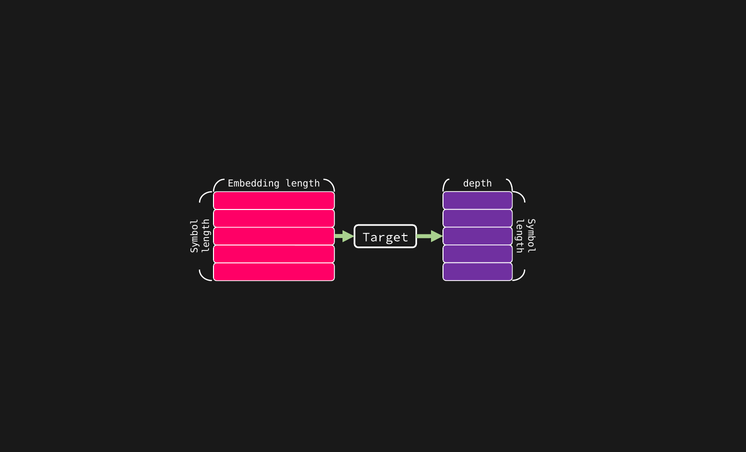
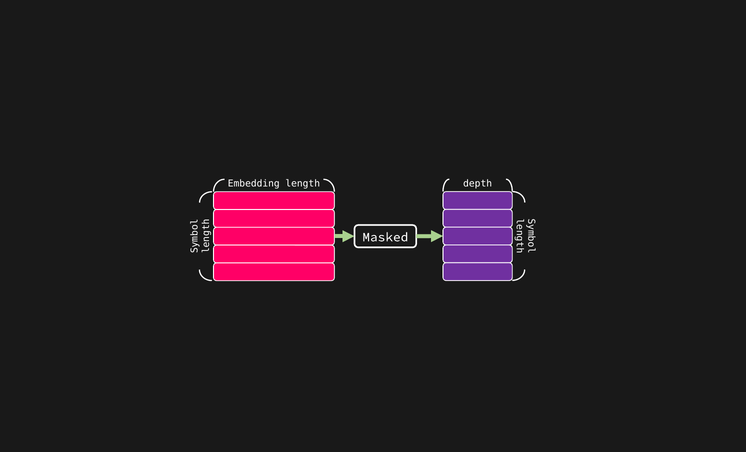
Target: Target -> Masked
